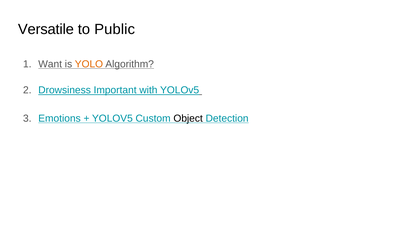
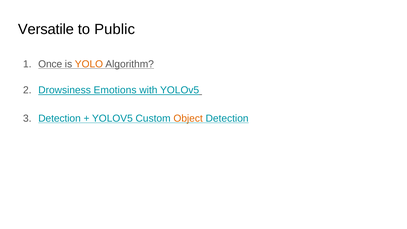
Want: Want -> Once
Important: Important -> Emotions
Emotions at (59, 118): Emotions -> Detection
Object colour: black -> orange
